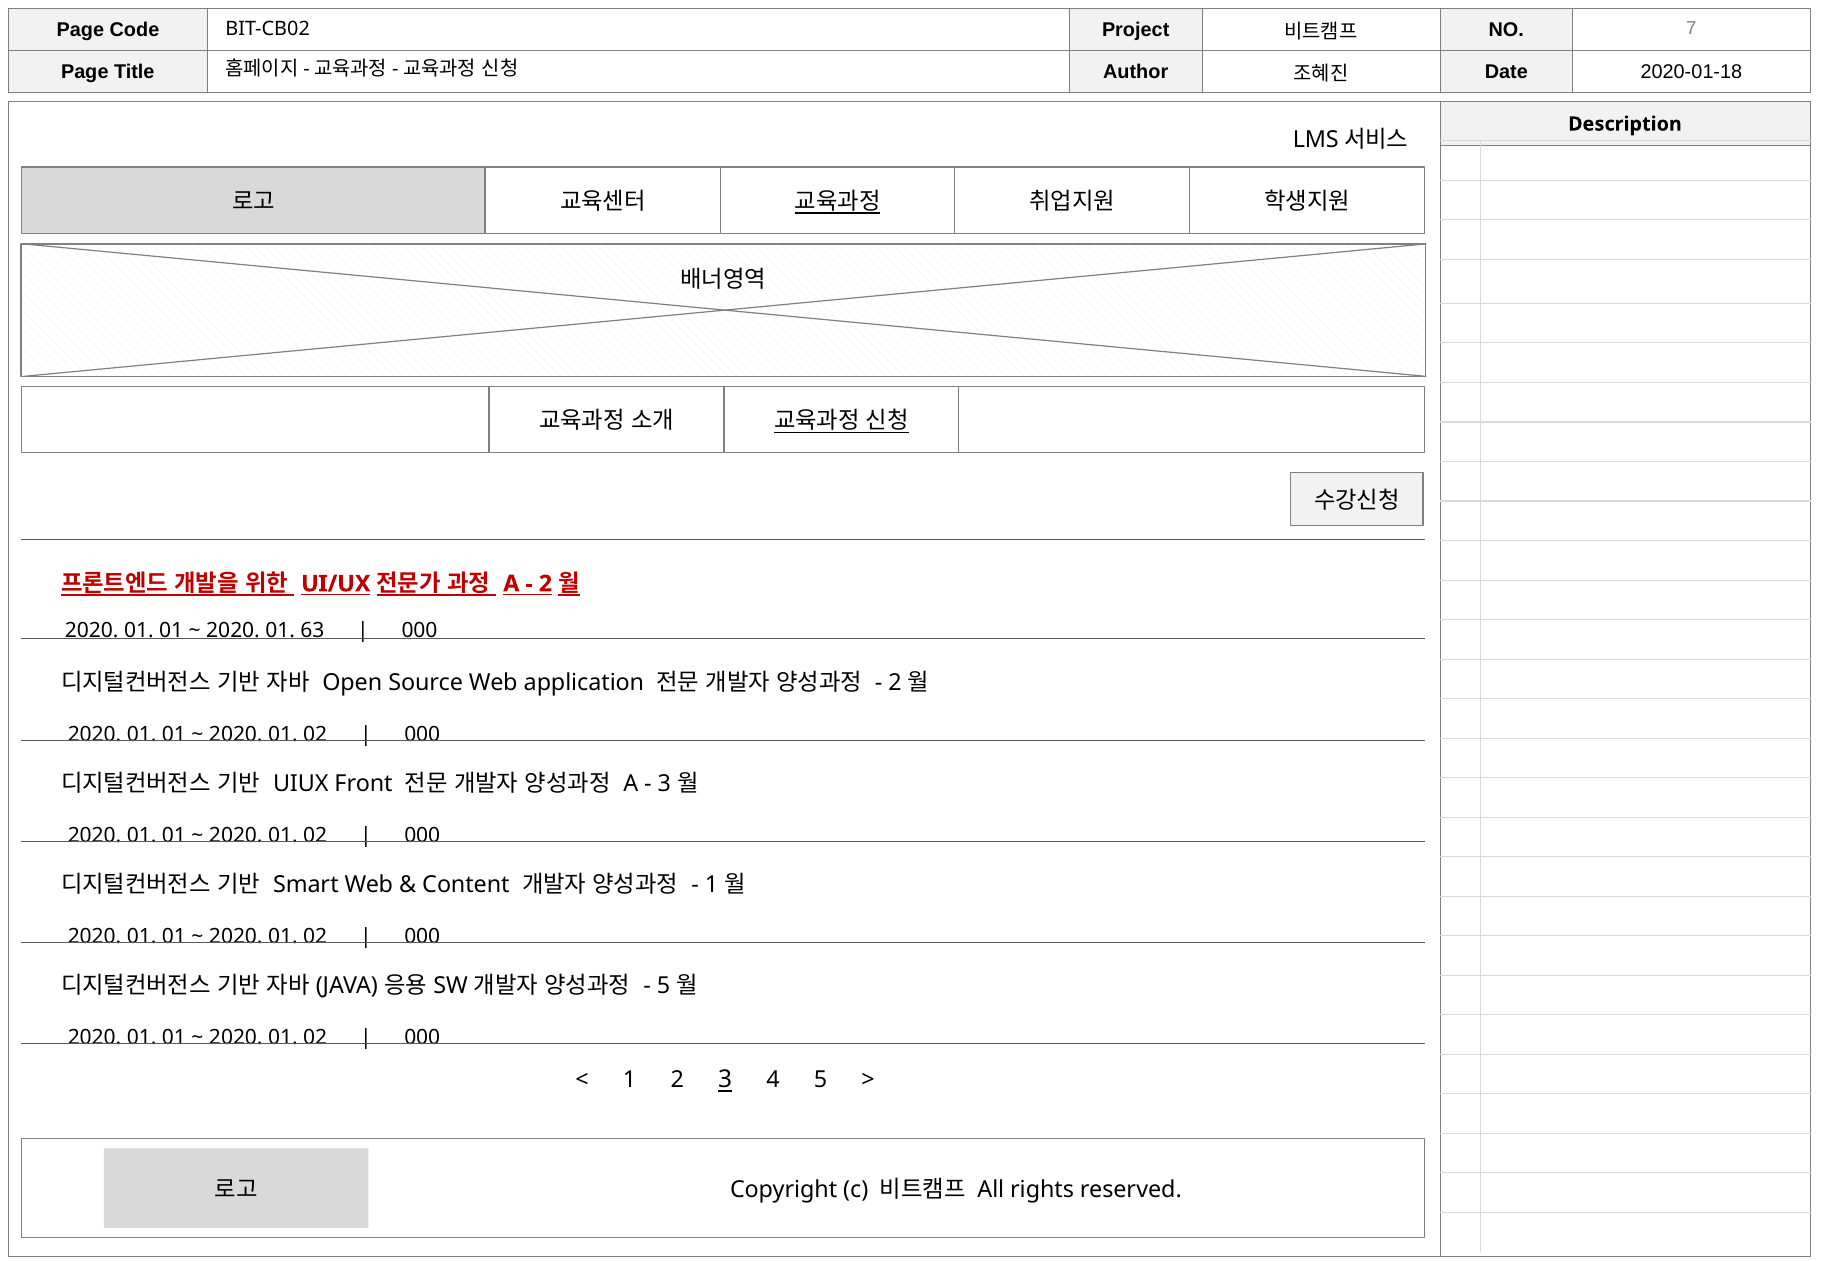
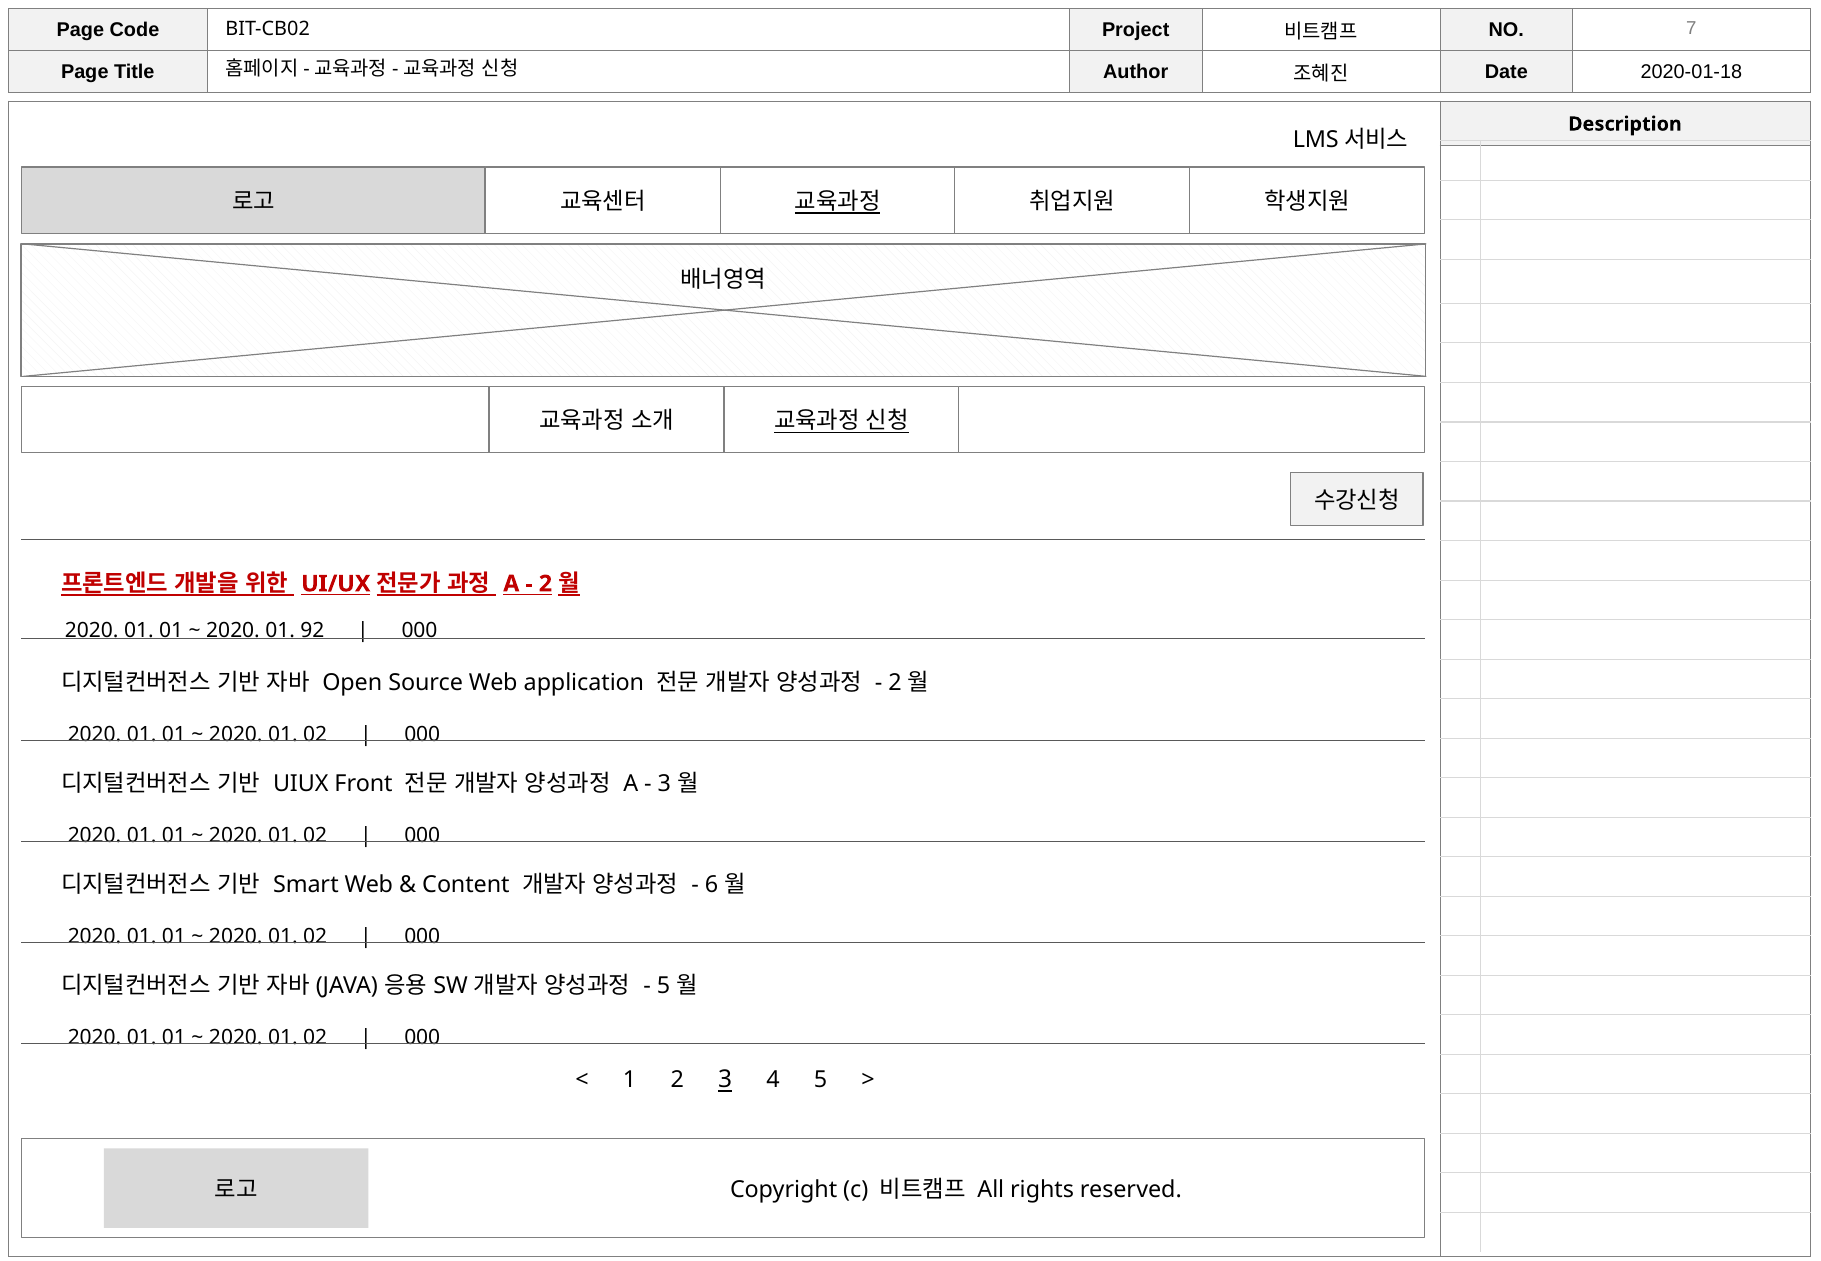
63: 63 -> 92
1 at (712, 885): 1 -> 6
